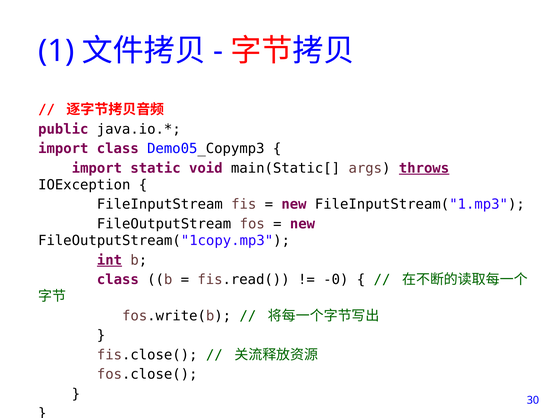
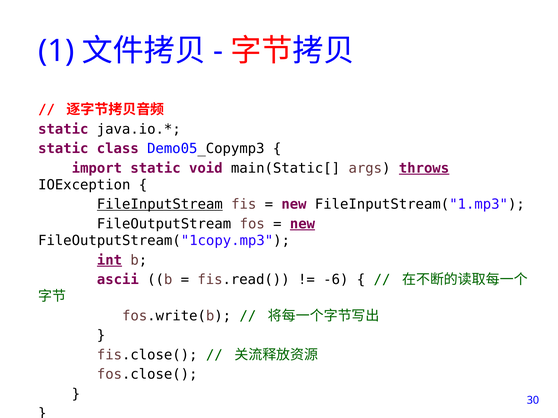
public at (63, 129): public -> static
import at (63, 149): import -> static
FileInputStream underline: none -> present
new at (302, 224) underline: none -> present
class at (118, 280): class -> ascii
-0: -0 -> -6
